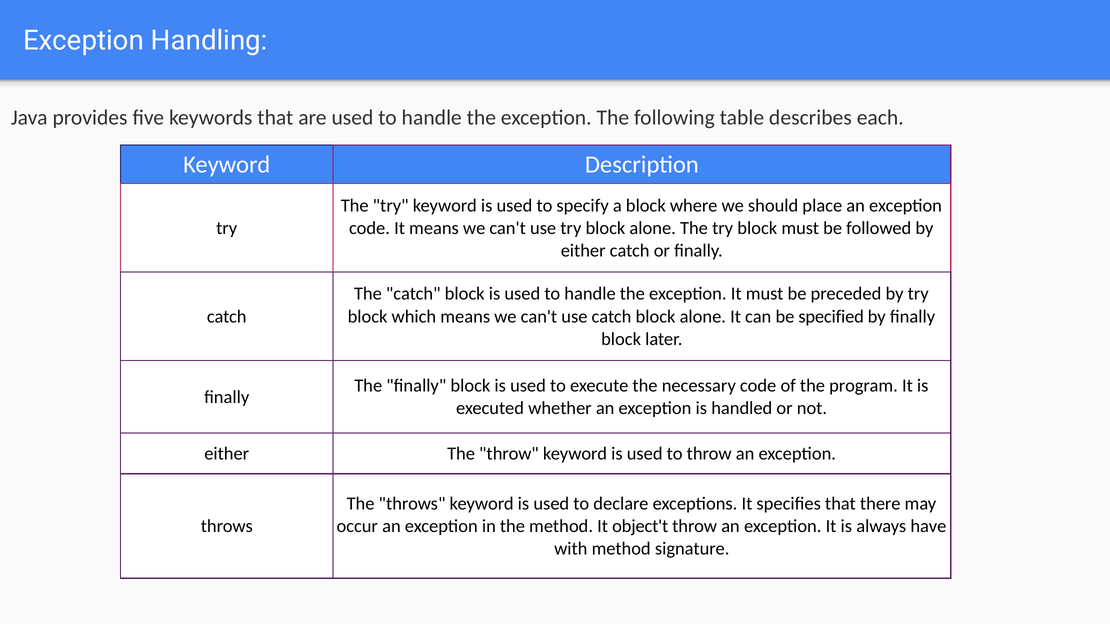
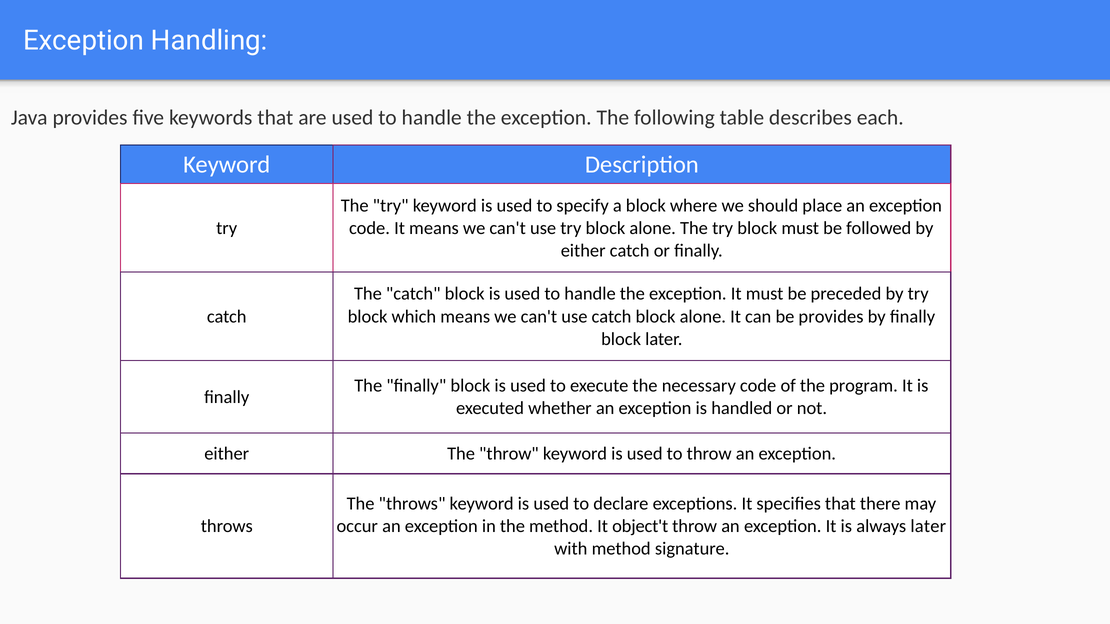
be specified: specified -> provides
always have: have -> later
